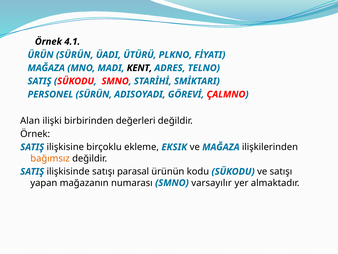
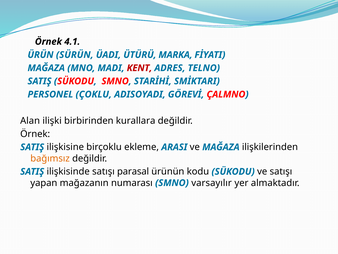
PLKNO: PLKNO -> MARKA
KENT colour: black -> red
PERSONEL SÜRÜN: SÜRÜN -> ÇOKLU
değerleri: değerleri -> kurallara
EKSIK: EKSIK -> ARASI
